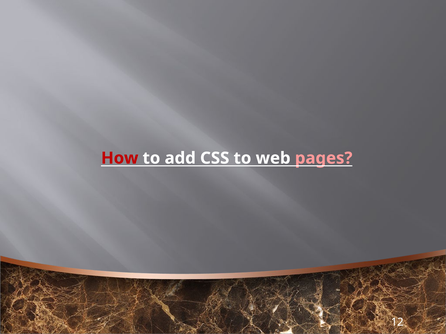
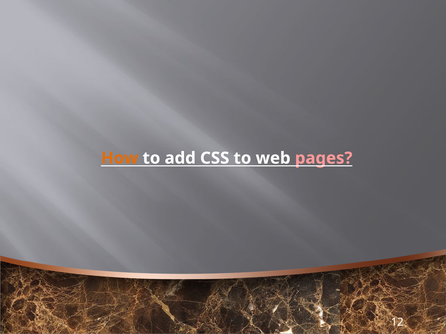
How colour: red -> orange
